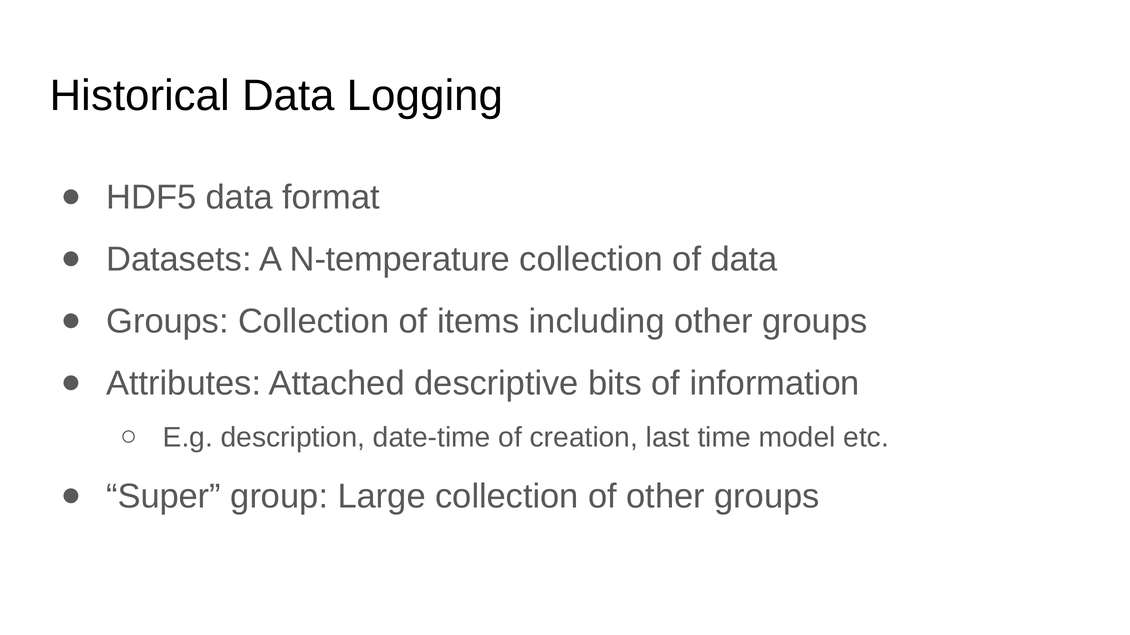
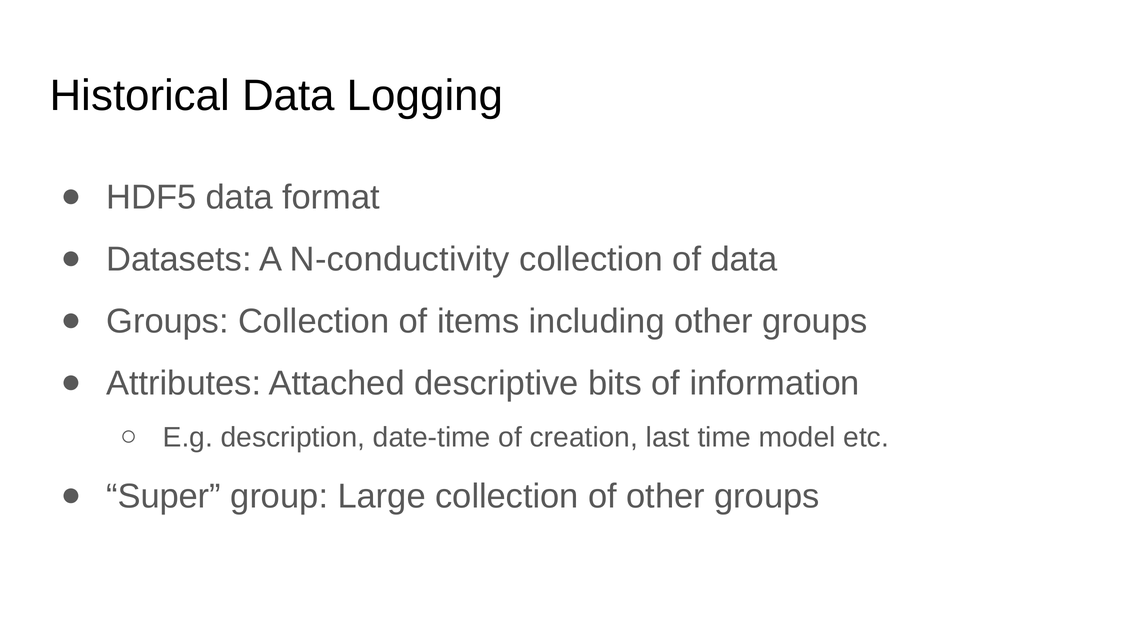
N-temperature: N-temperature -> N-conductivity
